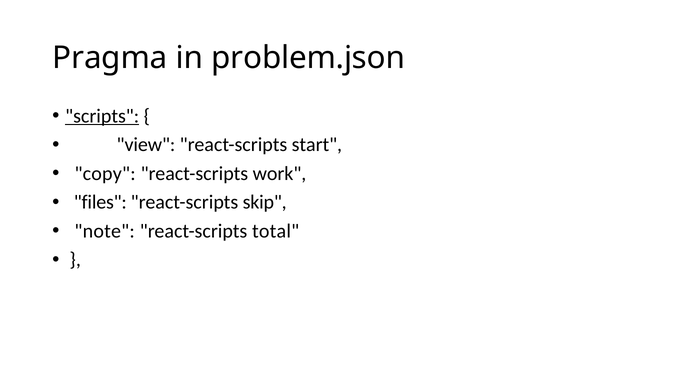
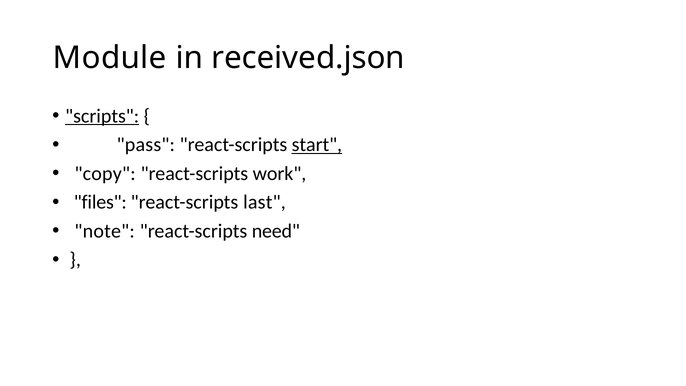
Pragma: Pragma -> Module
problem.json: problem.json -> received.json
view: view -> pass
start underline: none -> present
skip: skip -> last
total: total -> need
